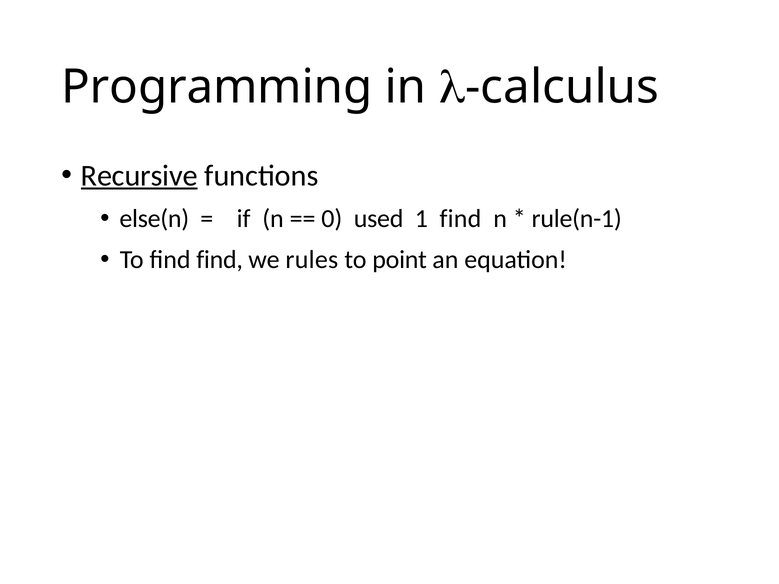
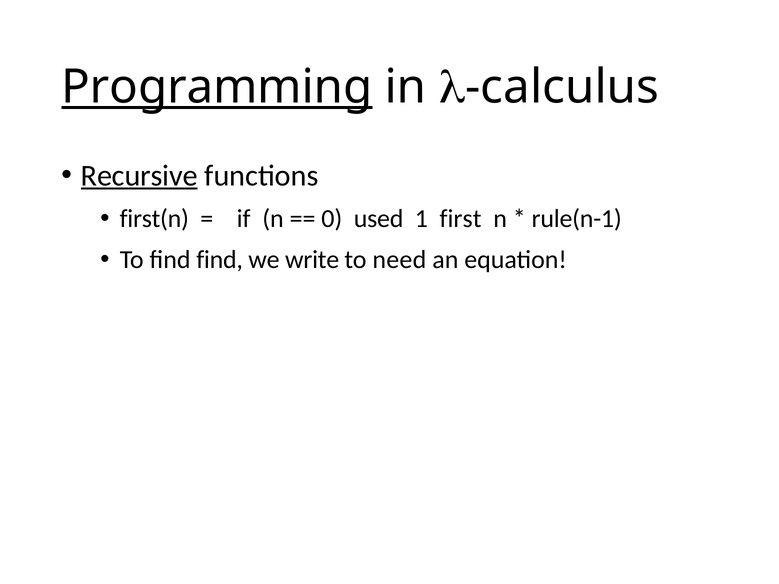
Programming underline: none -> present
else(n: else(n -> first(n
1 find: find -> first
rules: rules -> write
point: point -> need
